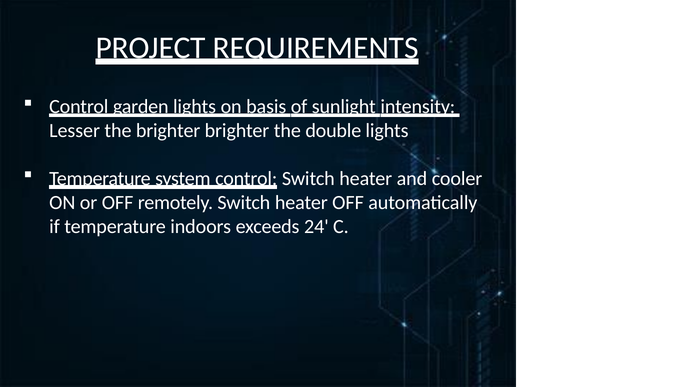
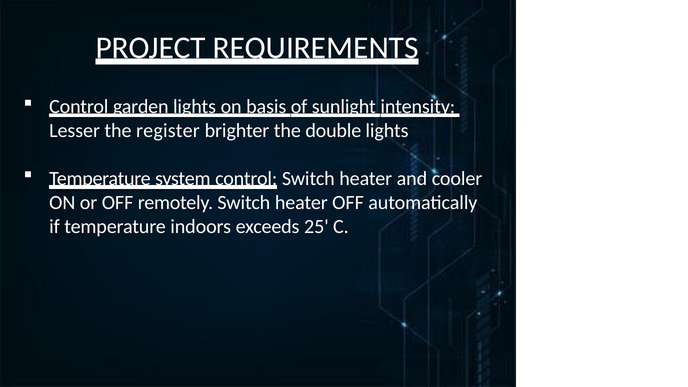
the brighter: brighter -> register
24: 24 -> 25
